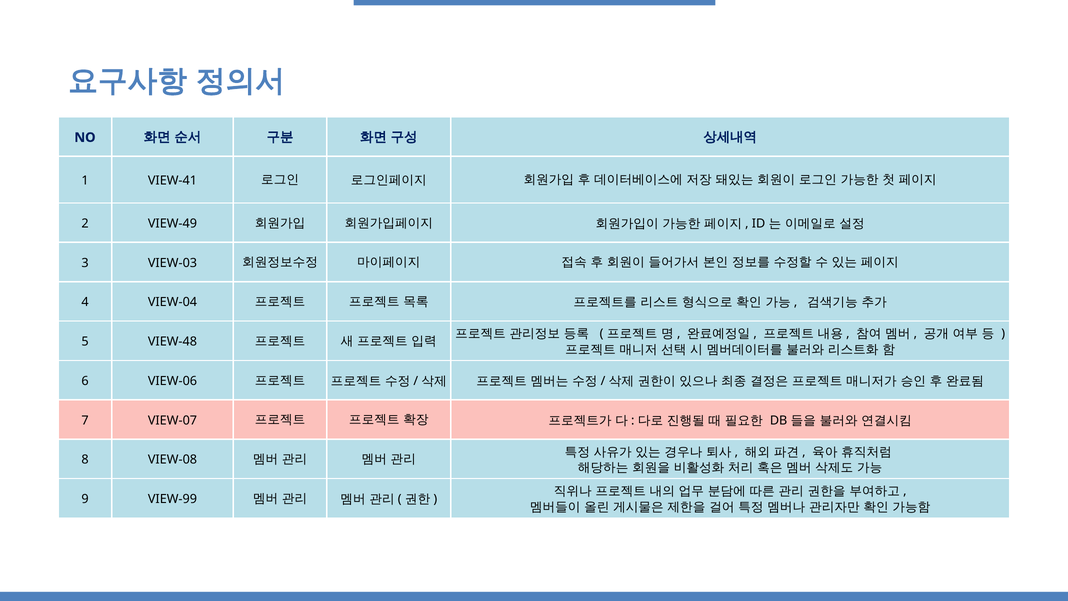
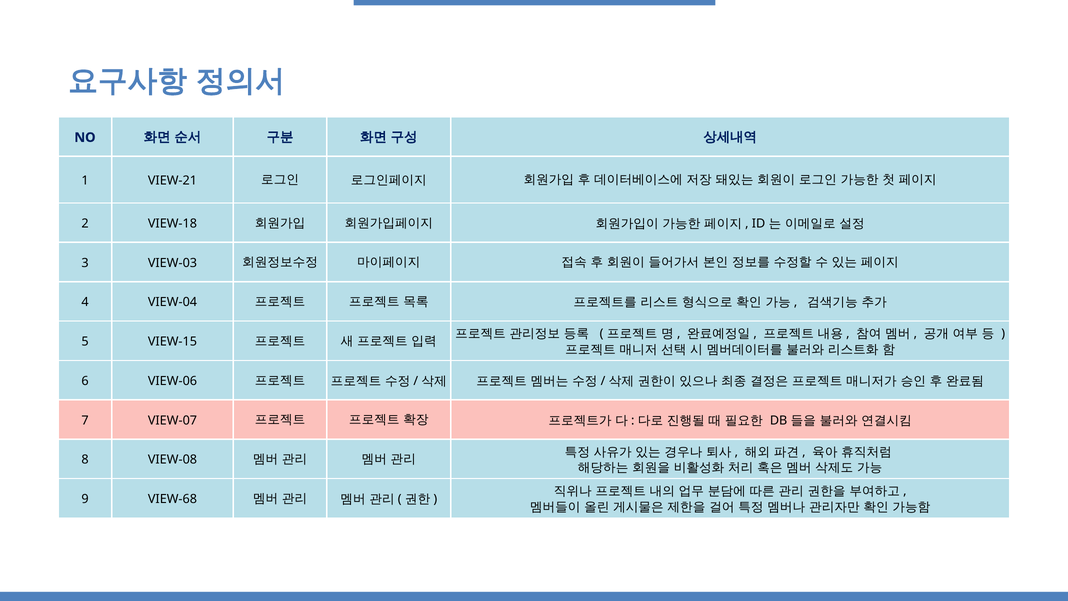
VIEW-41: VIEW-41 -> VIEW-21
VIEW-49: VIEW-49 -> VIEW-18
VIEW-48: VIEW-48 -> VIEW-15
VIEW-99: VIEW-99 -> VIEW-68
